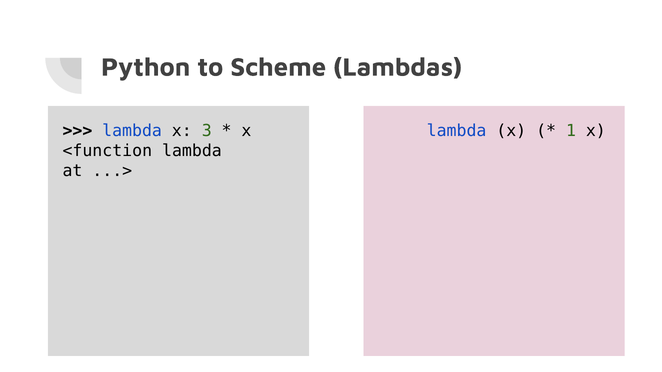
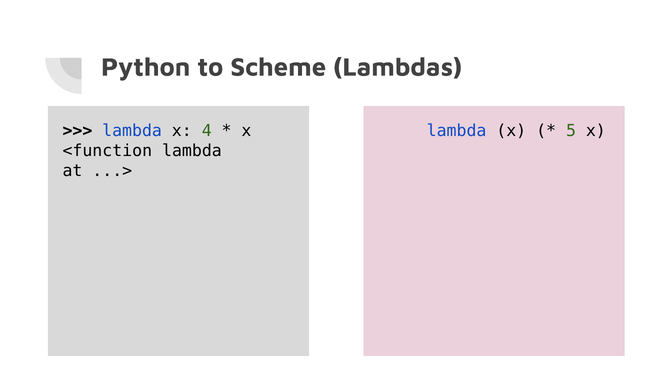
3: 3 -> 4
1: 1 -> 5
